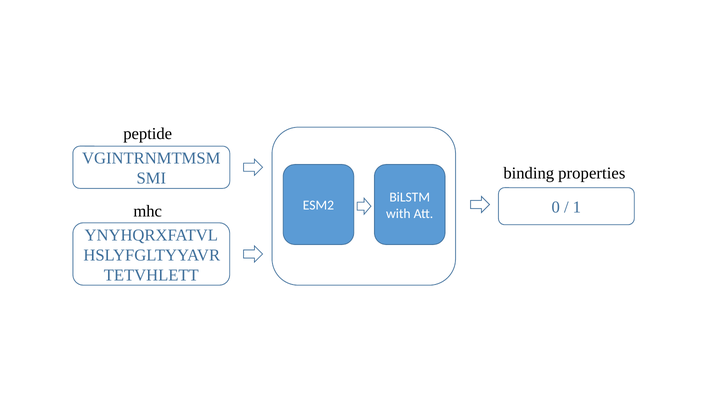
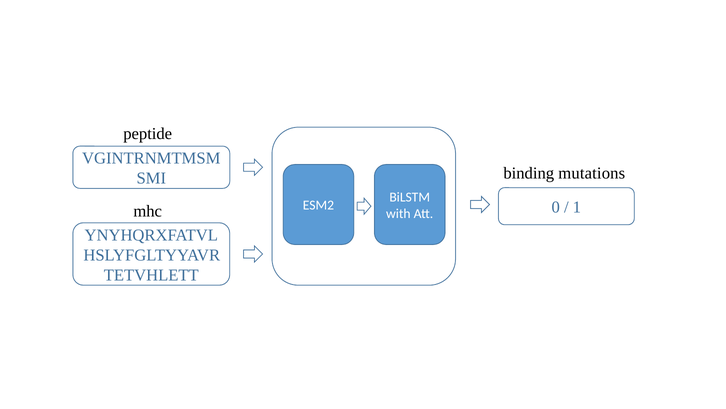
properties: properties -> mutations
